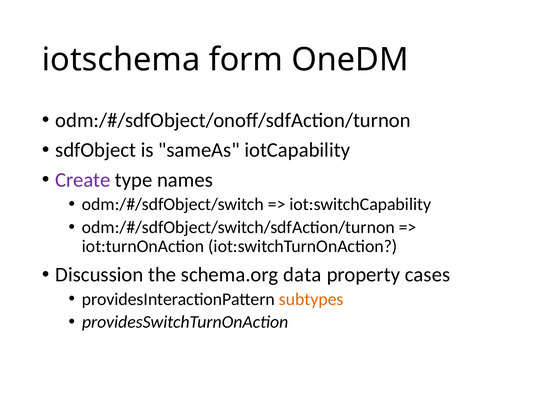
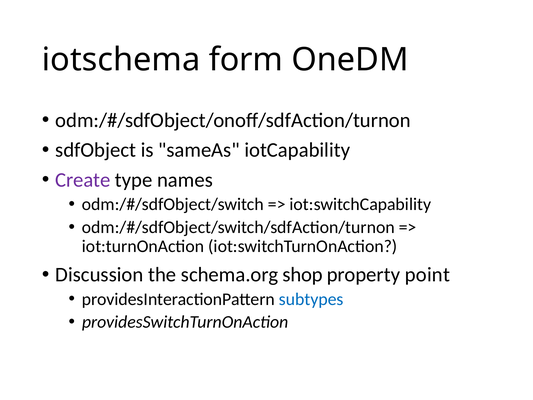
data: data -> shop
cases: cases -> point
subtypes colour: orange -> blue
